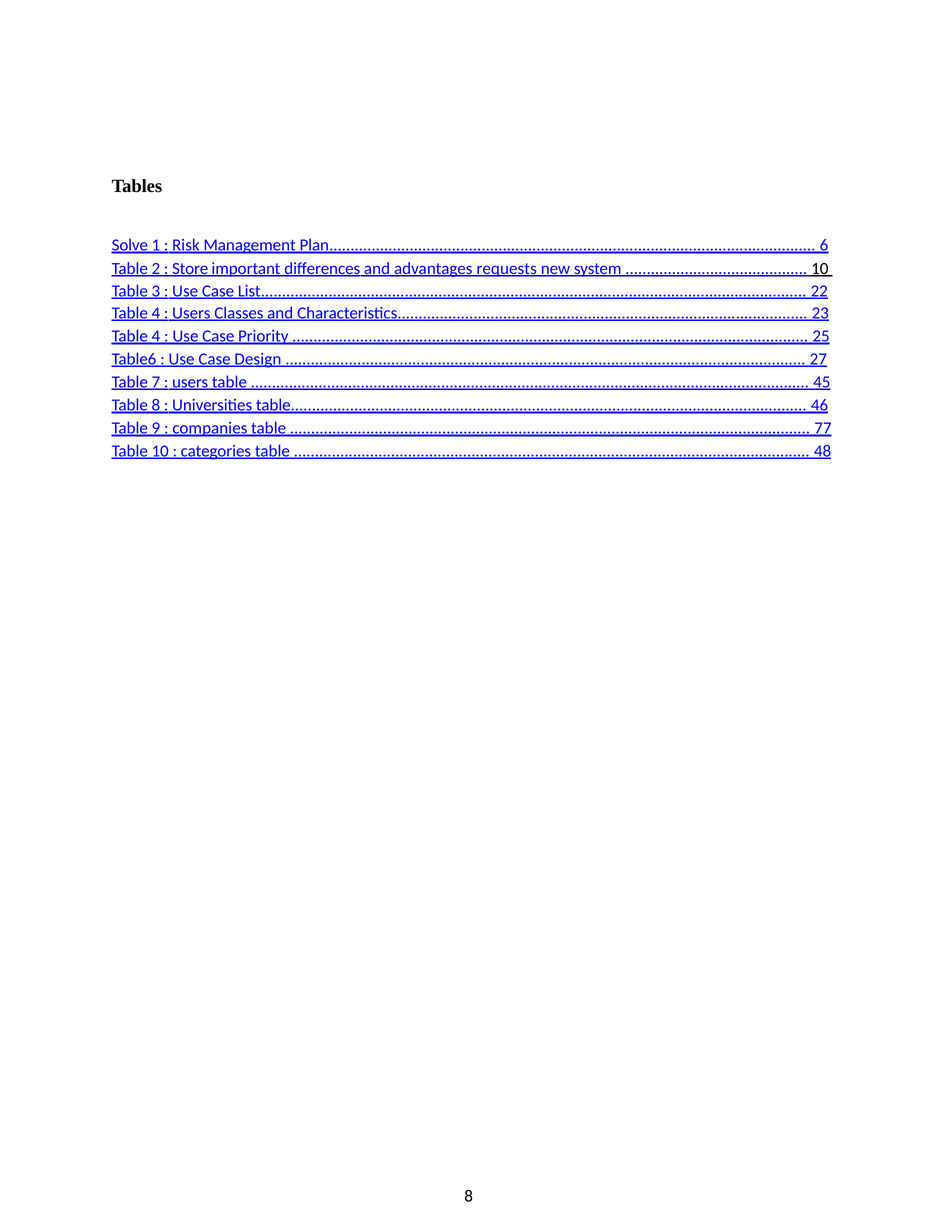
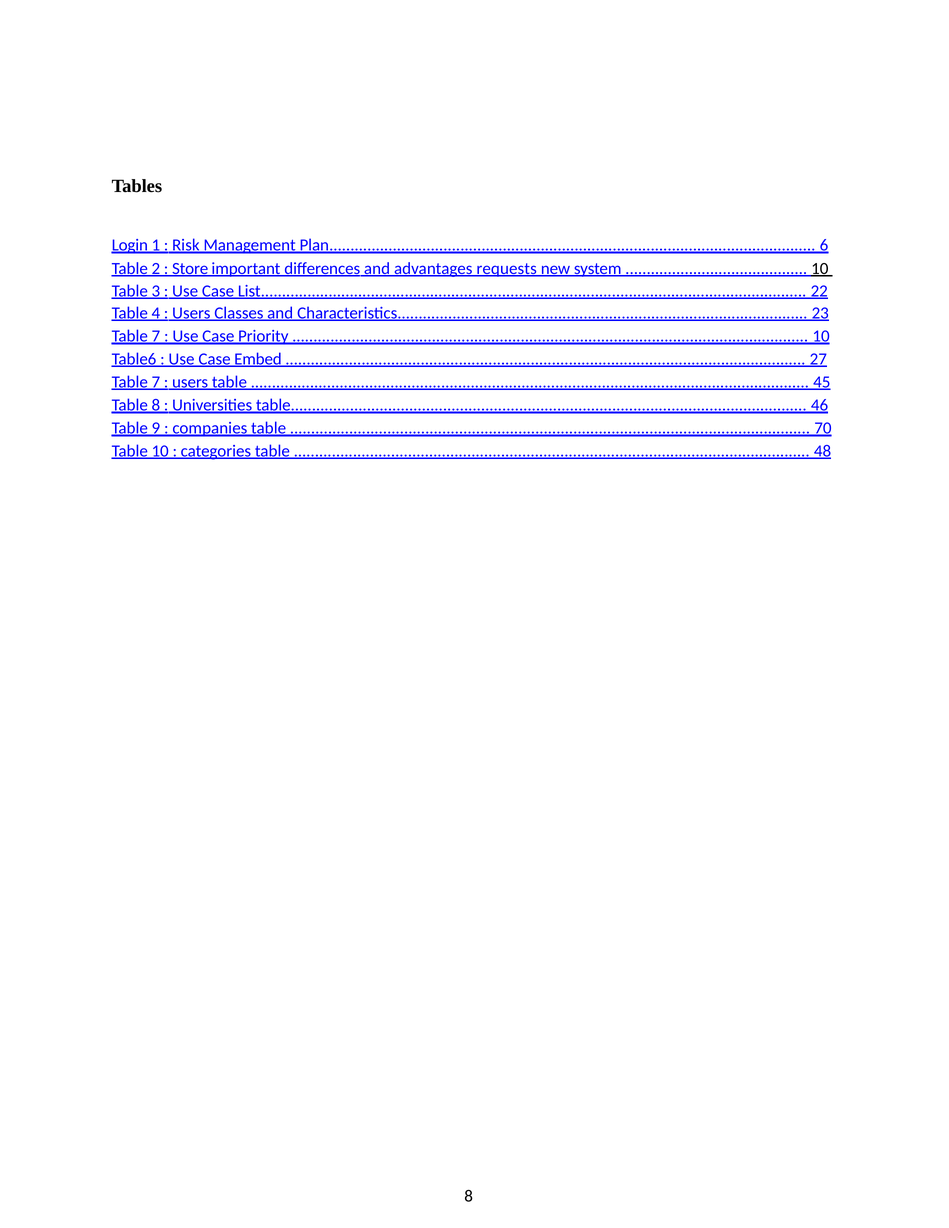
Solve: Solve -> Login
4 at (156, 336): 4 -> 7
25 at (821, 336): 25 -> 10
Design: Design -> Embed
77: 77 -> 70
